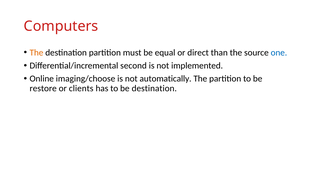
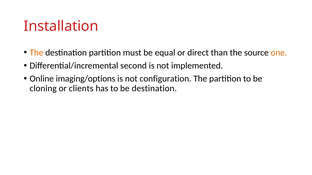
Computers: Computers -> Installation
one colour: blue -> orange
imaging/choose: imaging/choose -> imaging/options
automatically: automatically -> configuration
restore: restore -> cloning
